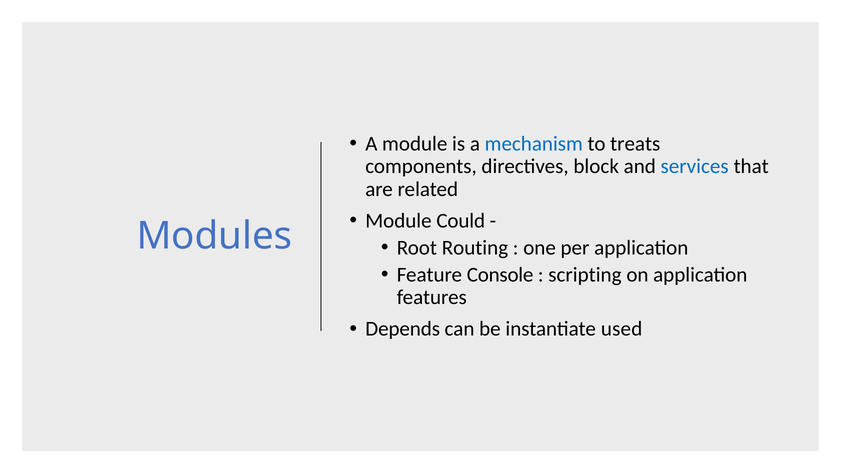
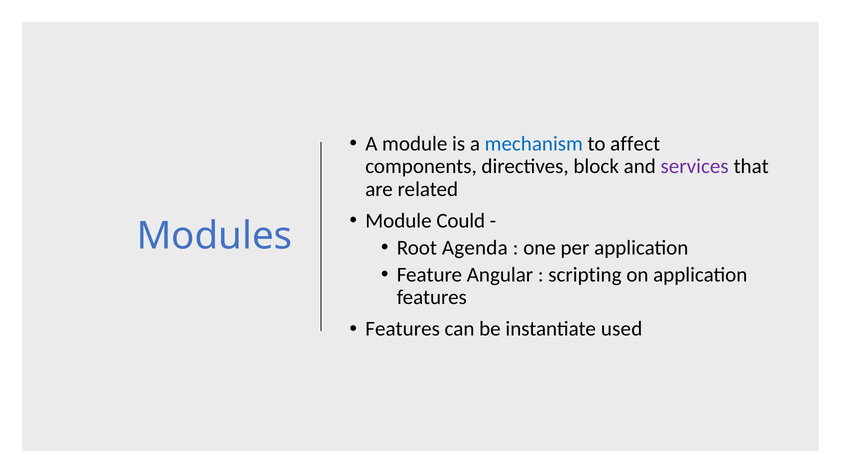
treats: treats -> affect
services colour: blue -> purple
Routing: Routing -> Agenda
Console: Console -> Angular
Depends at (403, 329): Depends -> Features
